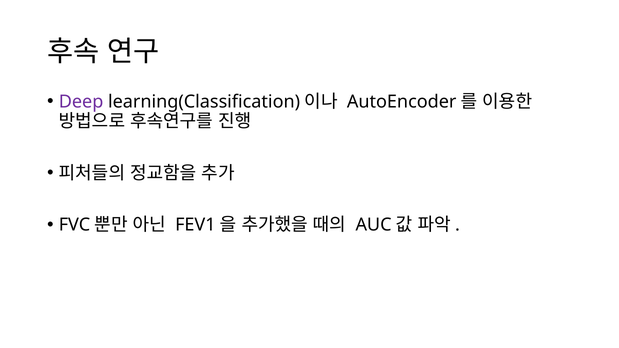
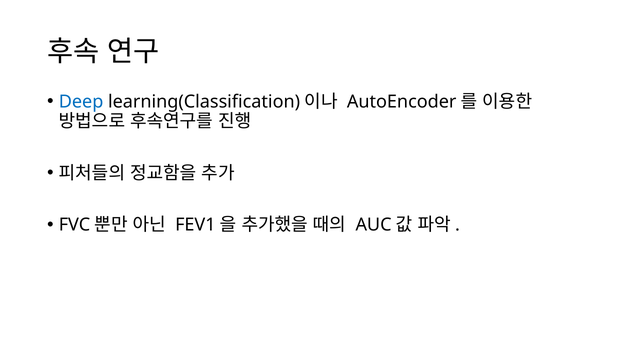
Deep colour: purple -> blue
